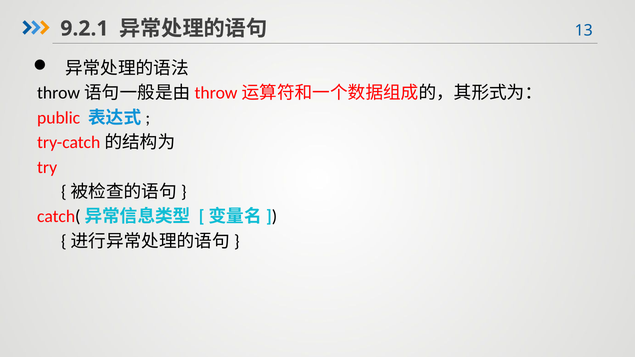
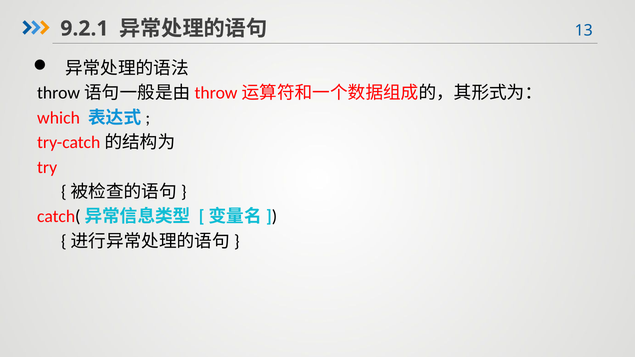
public: public -> which
